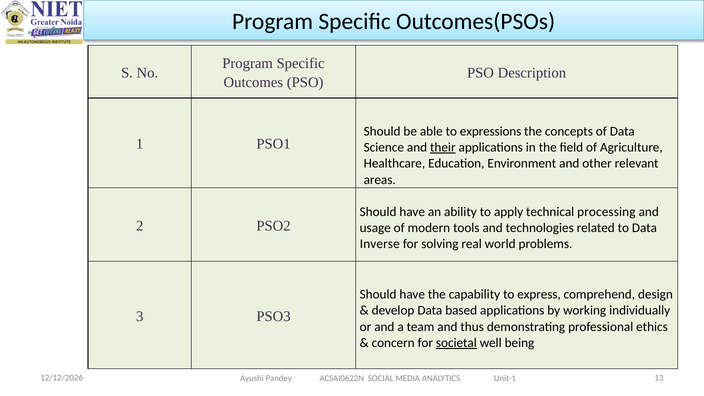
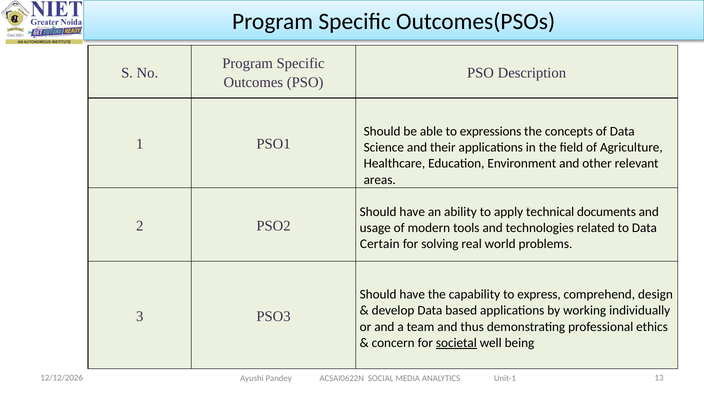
their underline: present -> none
processing: processing -> documents
Inverse: Inverse -> Certain
